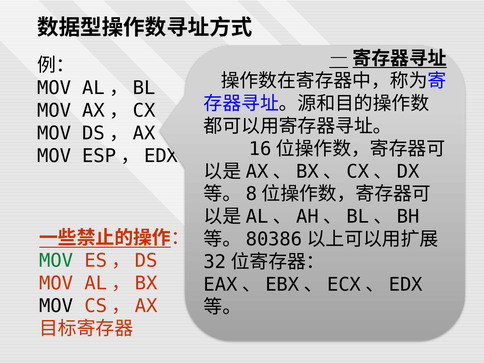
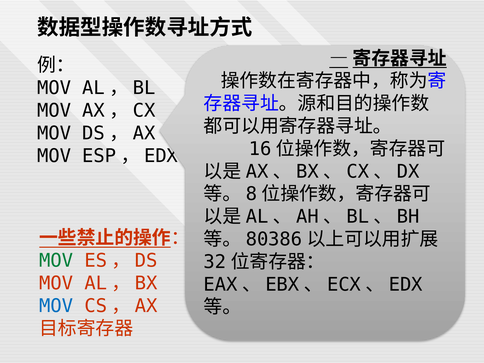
MOV at (56, 306) colour: black -> blue
